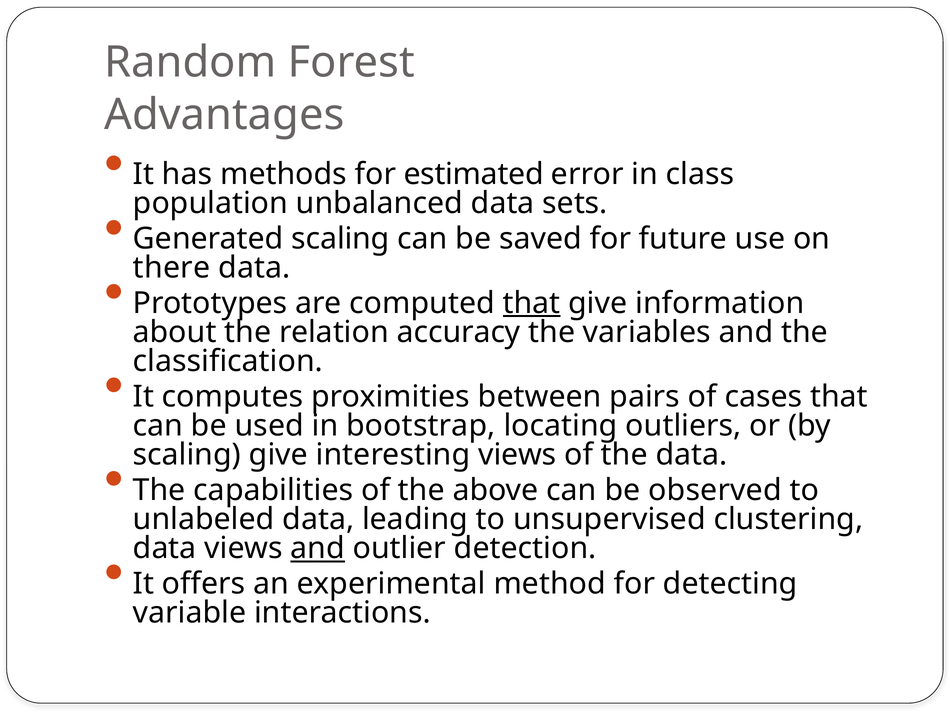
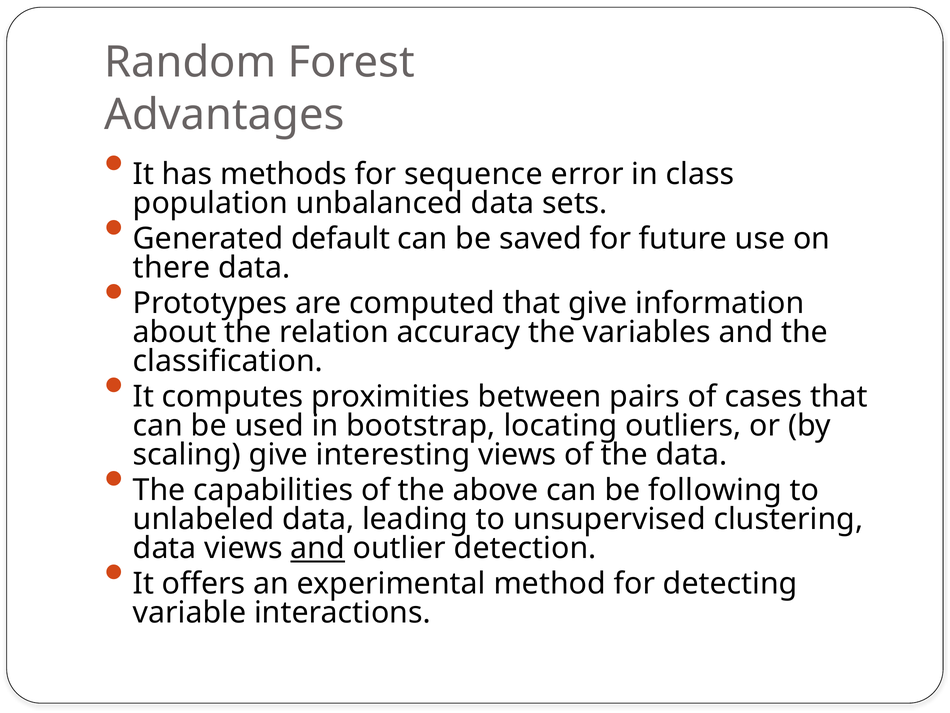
estimated: estimated -> sequence
Generated scaling: scaling -> default
that at (532, 303) underline: present -> none
observed: observed -> following
